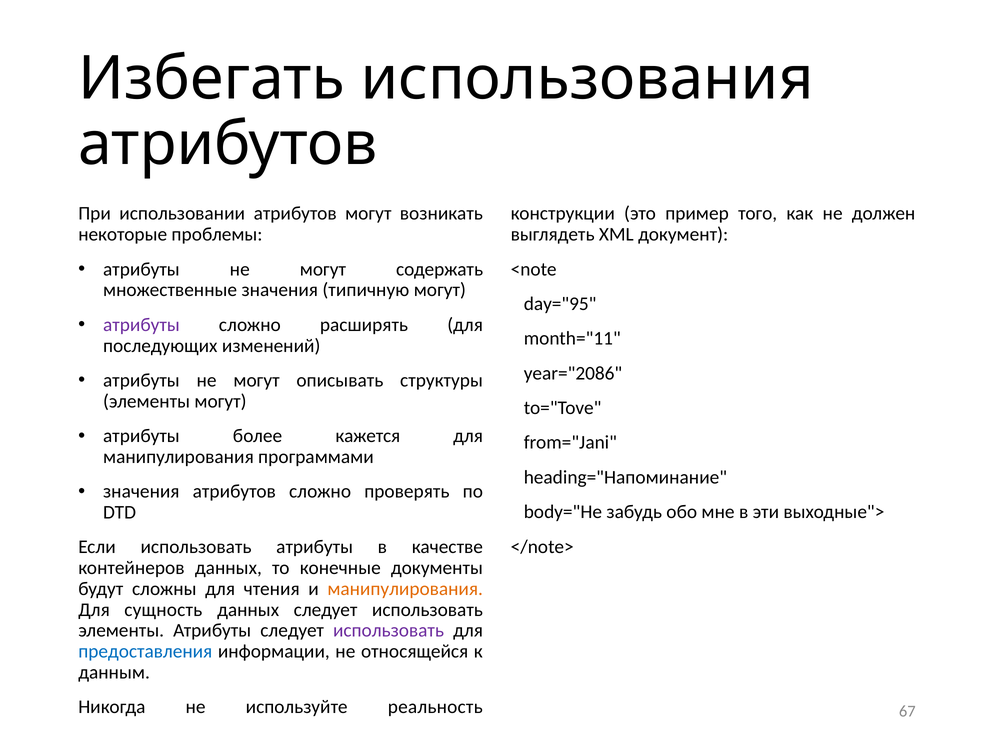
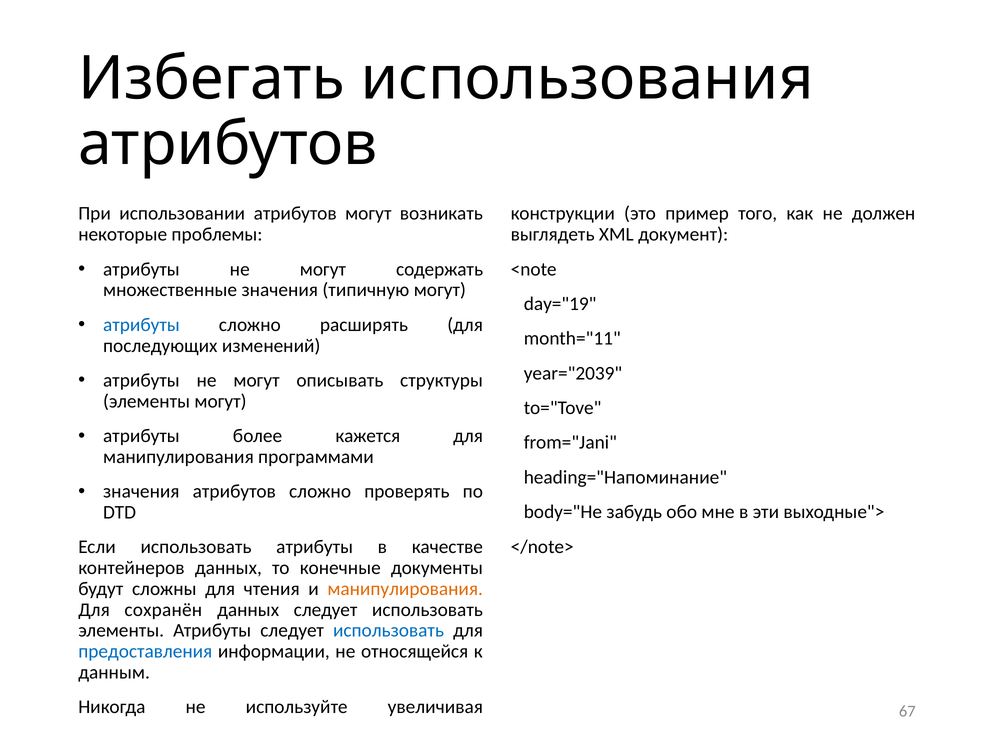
day="95: day="95 -> day="19
атрибуты at (141, 325) colour: purple -> blue
year="2086: year="2086 -> year="2039
сущность: сущность -> сохранён
использовать at (389, 631) colour: purple -> blue
реальность: реальность -> увеличивая
